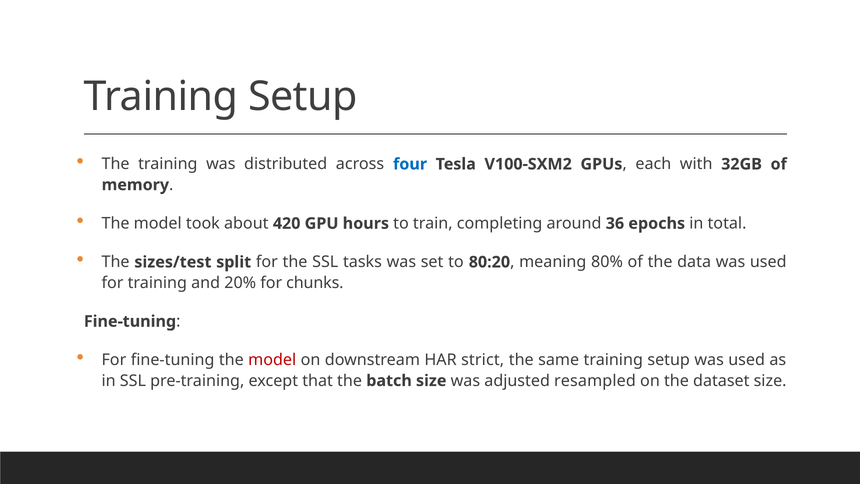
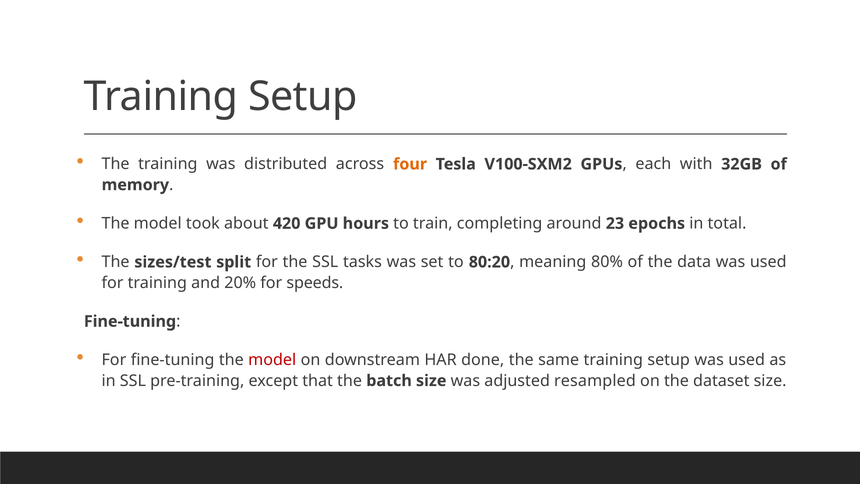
four colour: blue -> orange
36: 36 -> 23
chunks: chunks -> speeds
strict: strict -> done
